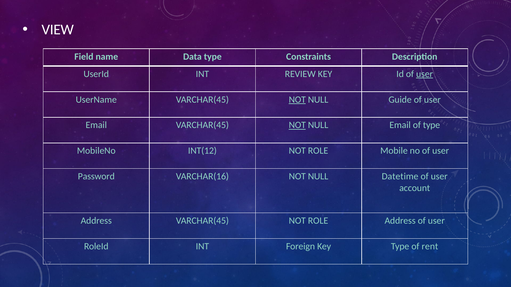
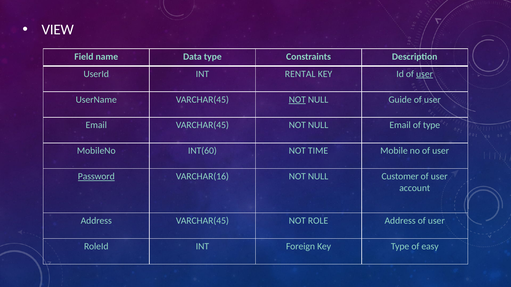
REVIEW: REVIEW -> RENTAL
NOT at (297, 125) underline: present -> none
INT(12: INT(12 -> INT(60
ROLE at (318, 151): ROLE -> TIME
Password underline: none -> present
Datetime: Datetime -> Customer
rent: rent -> easy
